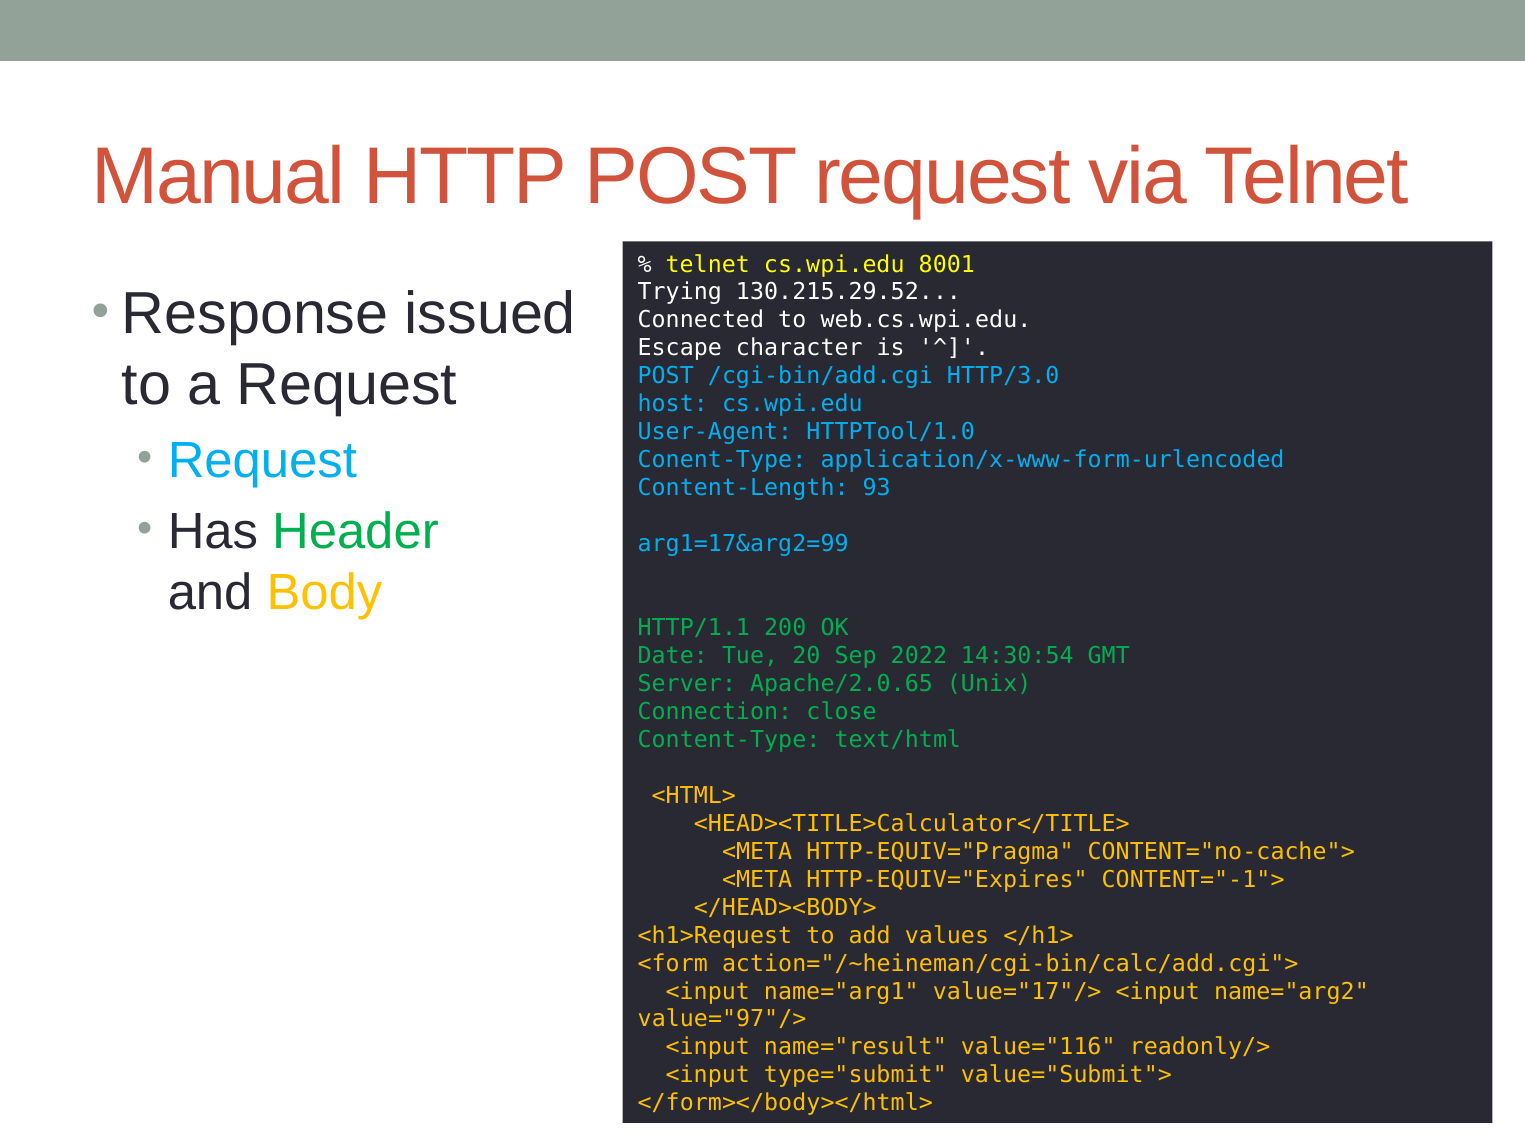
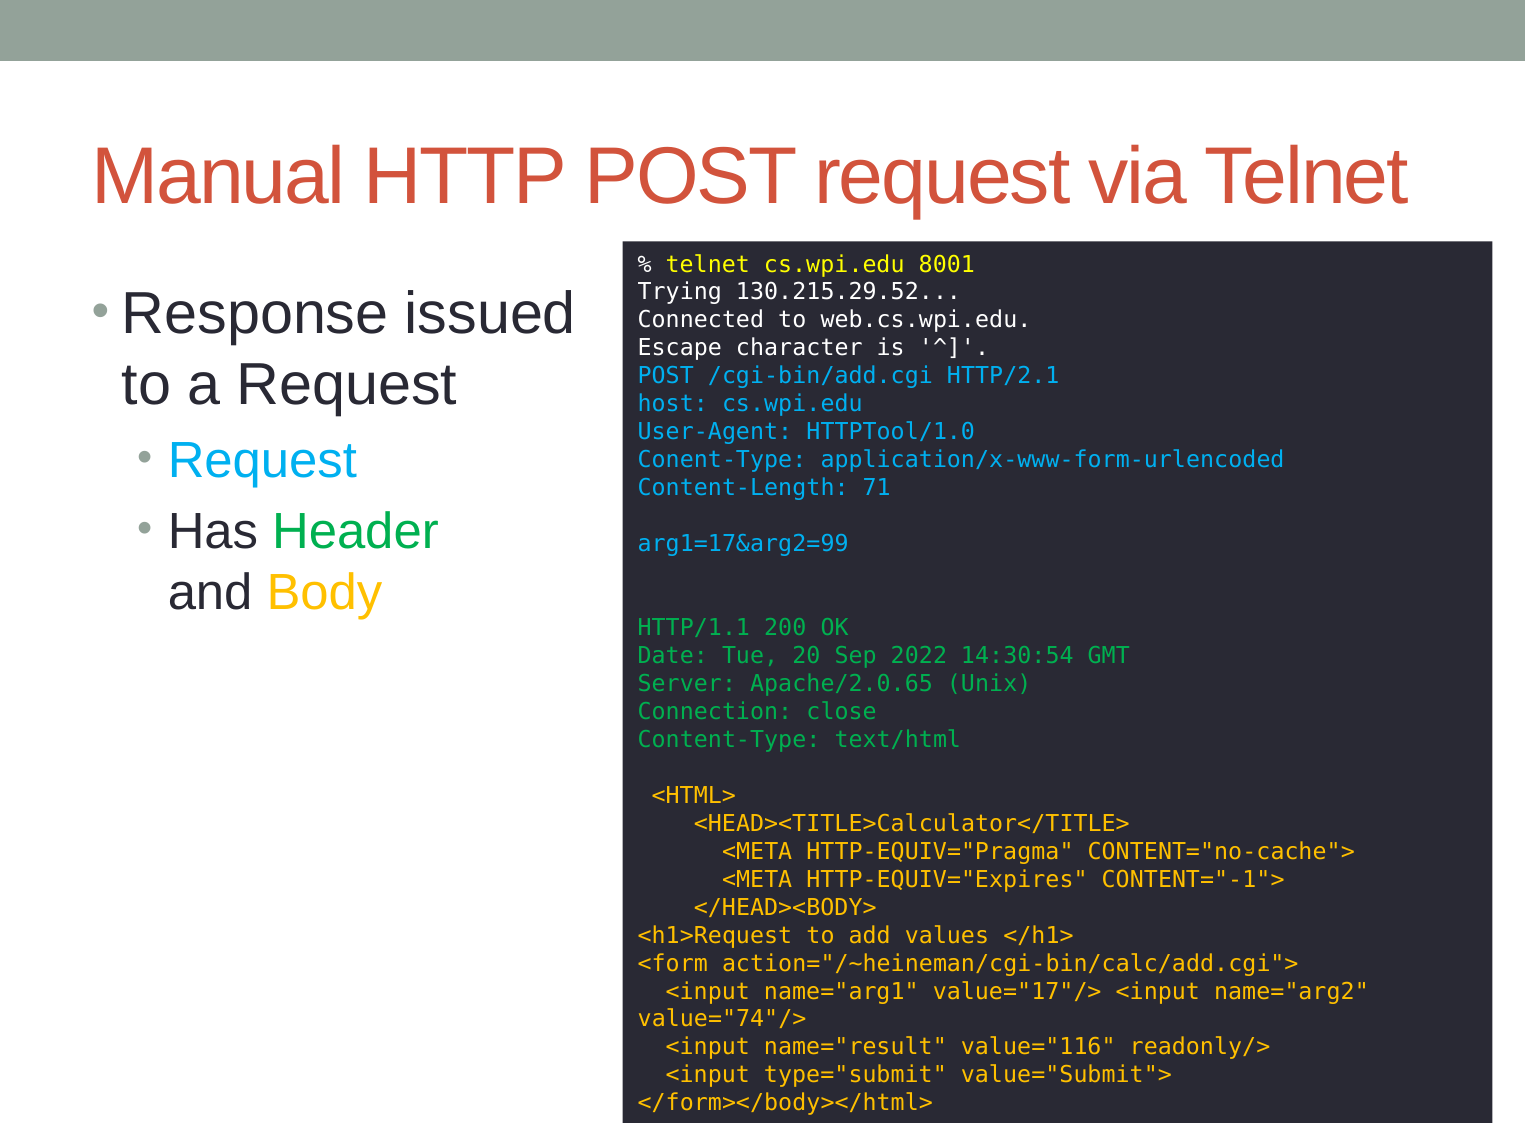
HTTP/3.0: HTTP/3.0 -> HTTP/2.1
93: 93 -> 71
value="97"/>: value="97"/> -> value="74"/>
